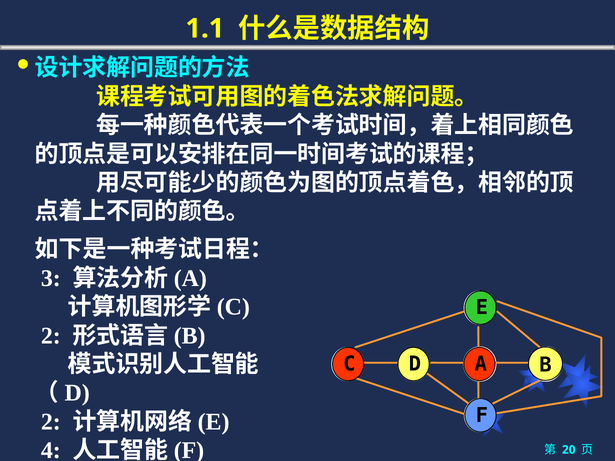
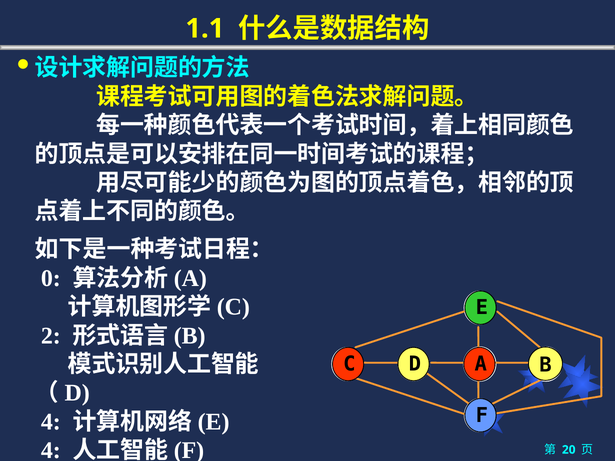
3: 3 -> 0
2 at (51, 422): 2 -> 4
